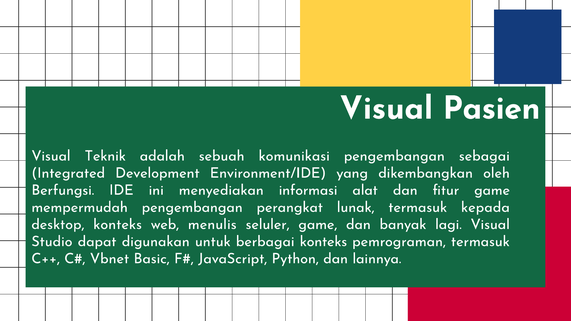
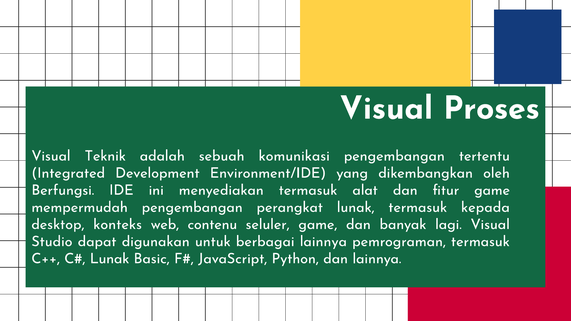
Pasien: Pasien -> Proses
sebagai: sebagai -> tertentu
menyediakan informasi: informasi -> termasuk
menulis: menulis -> contenu
berbagai konteks: konteks -> lainnya
Vbnet at (109, 259): Vbnet -> Lunak
